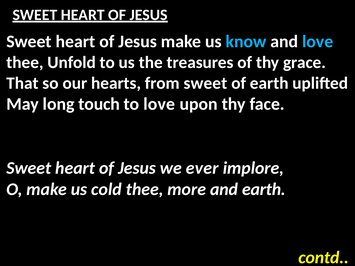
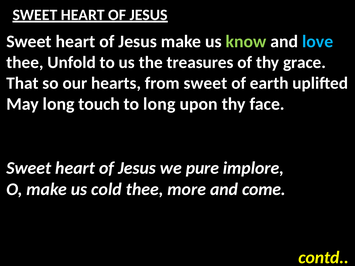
know colour: light blue -> light green
to love: love -> long
ever: ever -> pure
and earth: earth -> come
